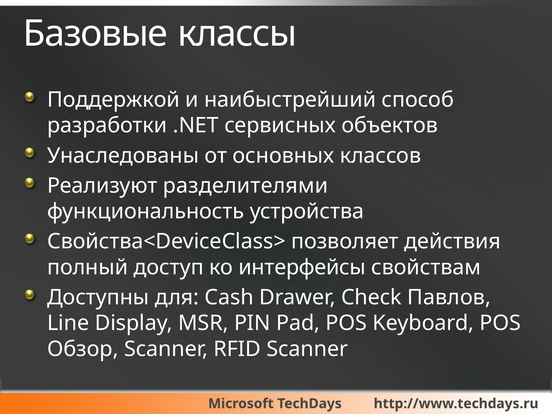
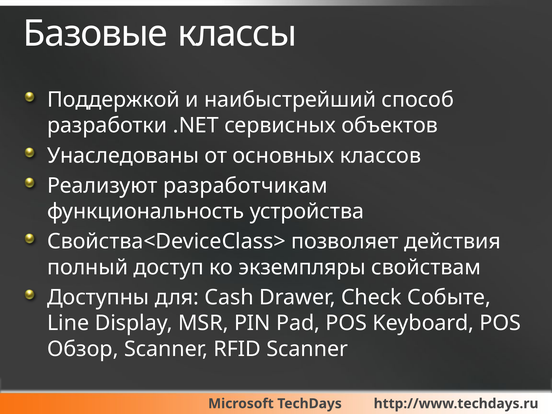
разделителями: разделителями -> разработчикам
интерфейсы: интерфейсы -> экземпляры
Павлов: Павлов -> Событе
